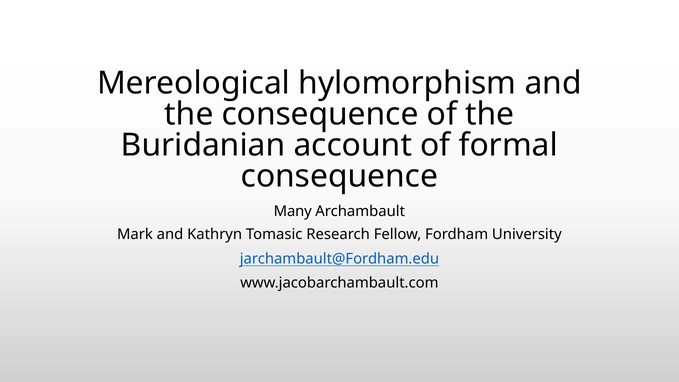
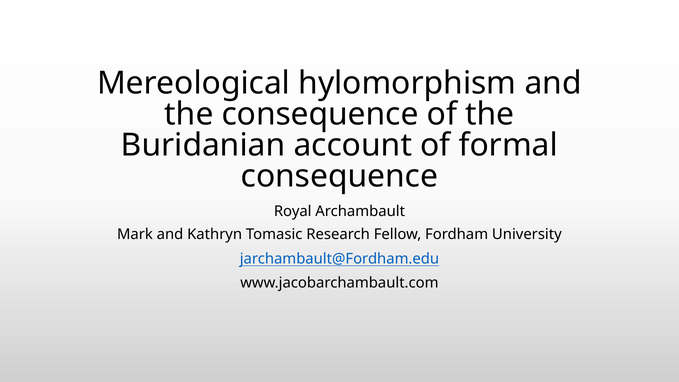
Many: Many -> Royal
